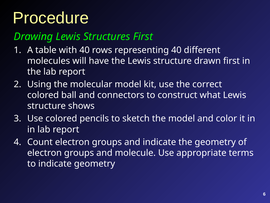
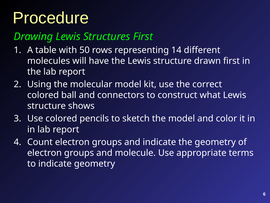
with 40: 40 -> 50
representing 40: 40 -> 14
